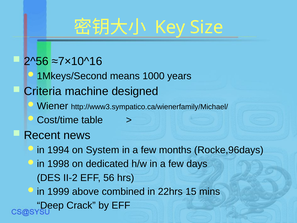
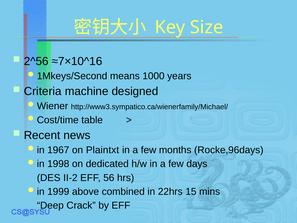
1994: 1994 -> 1967
System: System -> Plaintxt
